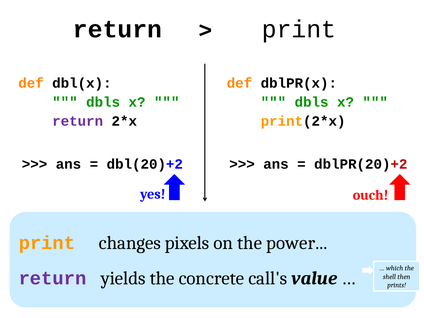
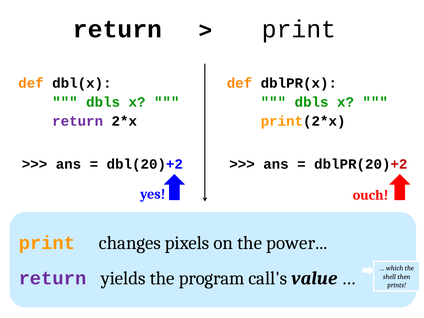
concrete: concrete -> program
